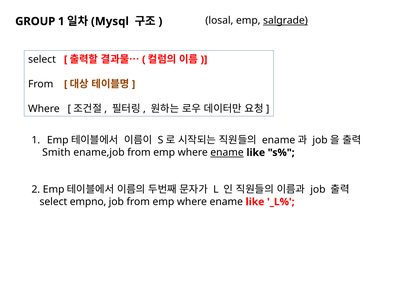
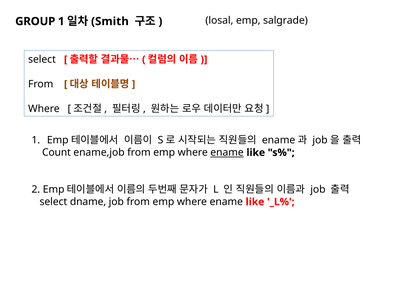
salgrade underline: present -> none
Mysql: Mysql -> Smith
Smith: Smith -> Count
empno: empno -> dname
